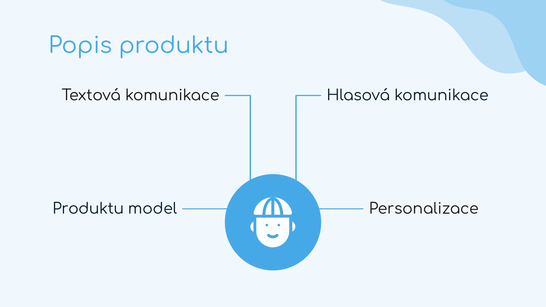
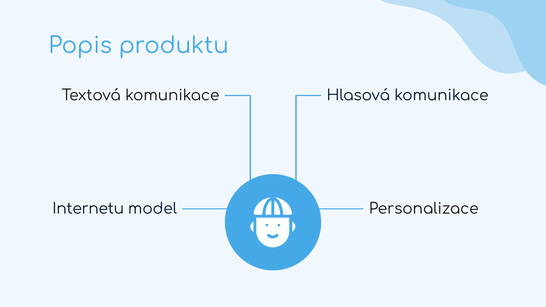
Produktu at (88, 209): Produktu -> Internetu
